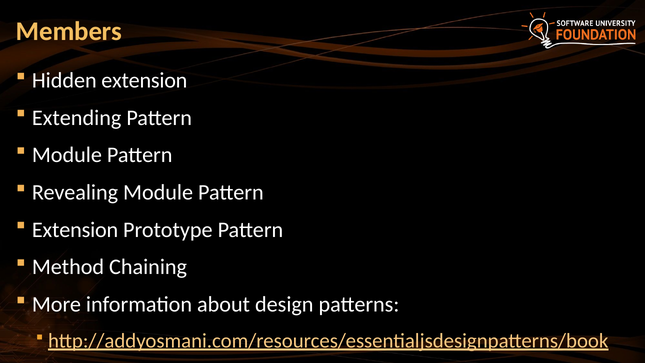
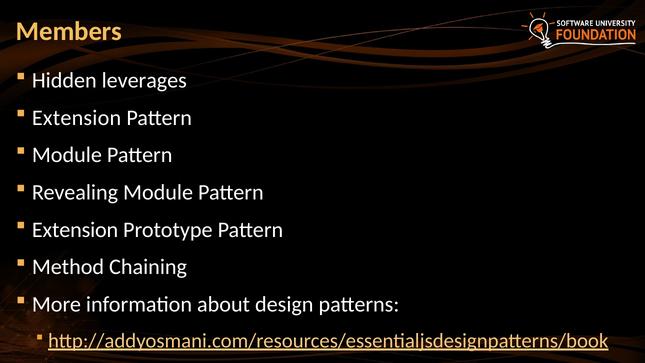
Hidden extension: extension -> leverages
Extending at (77, 118): Extending -> Extension
